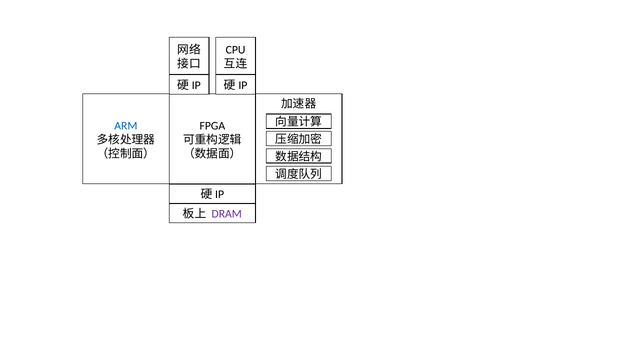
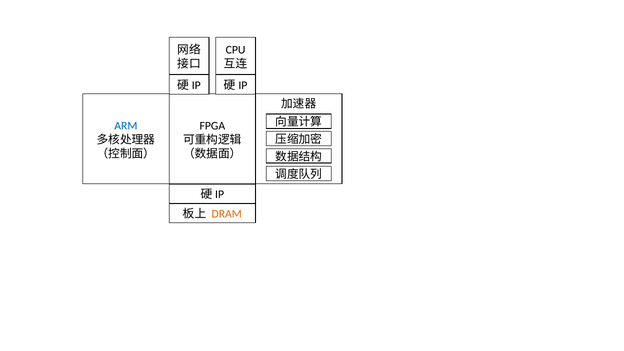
DRAM colour: purple -> orange
